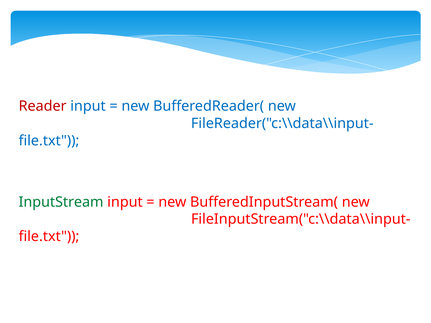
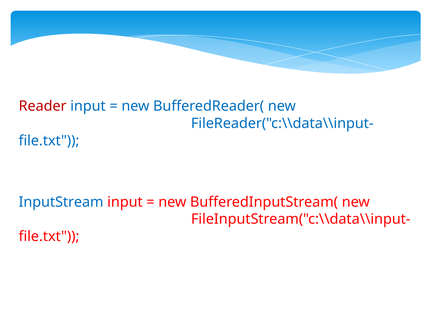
InputStream colour: green -> blue
